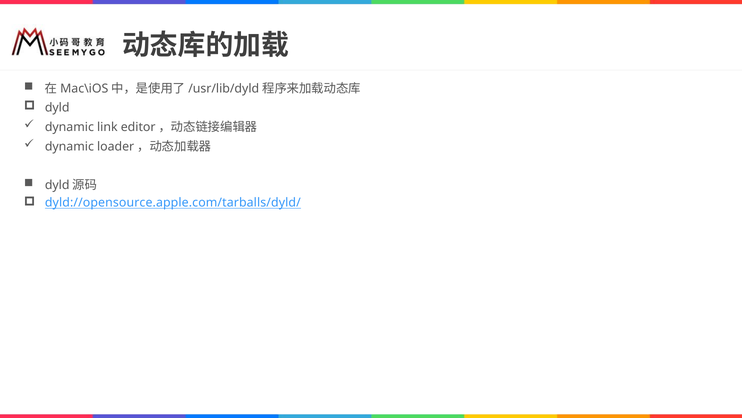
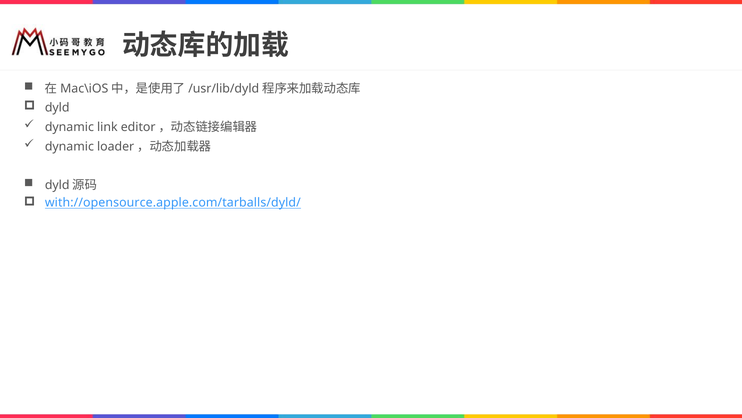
dyld://opensource.apple.com/tarballs/dyld/: dyld://opensource.apple.com/tarballs/dyld/ -> with://opensource.apple.com/tarballs/dyld/
